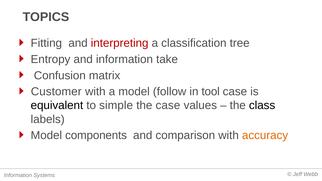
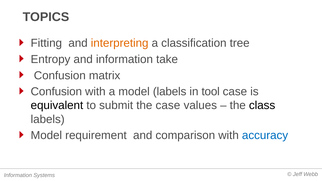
interpreting colour: red -> orange
Customer at (56, 92): Customer -> Confusion
model follow: follow -> labels
simple: simple -> submit
components: components -> requirement
accuracy colour: orange -> blue
